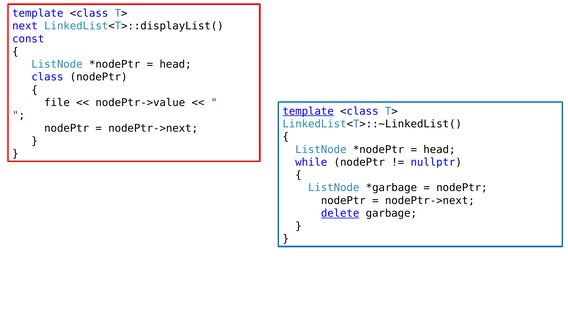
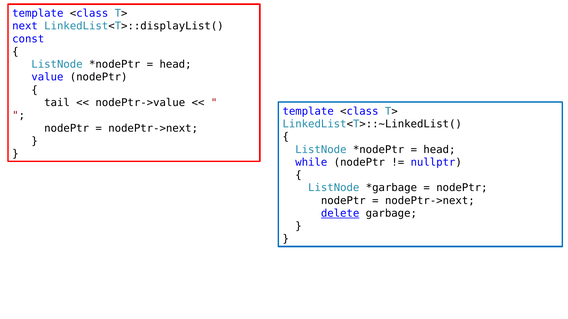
class: class -> value
file: file -> tail
template at (308, 111) underline: present -> none
